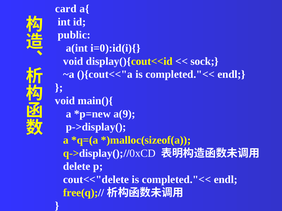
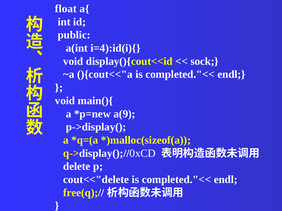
card: card -> float
i=0):id(i){: i=0):id(i){ -> i=4):id(i){
